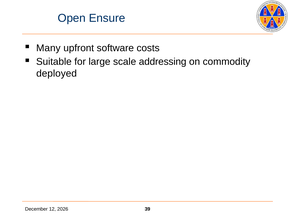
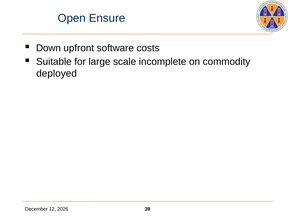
Many: Many -> Down
addressing: addressing -> incomplete
